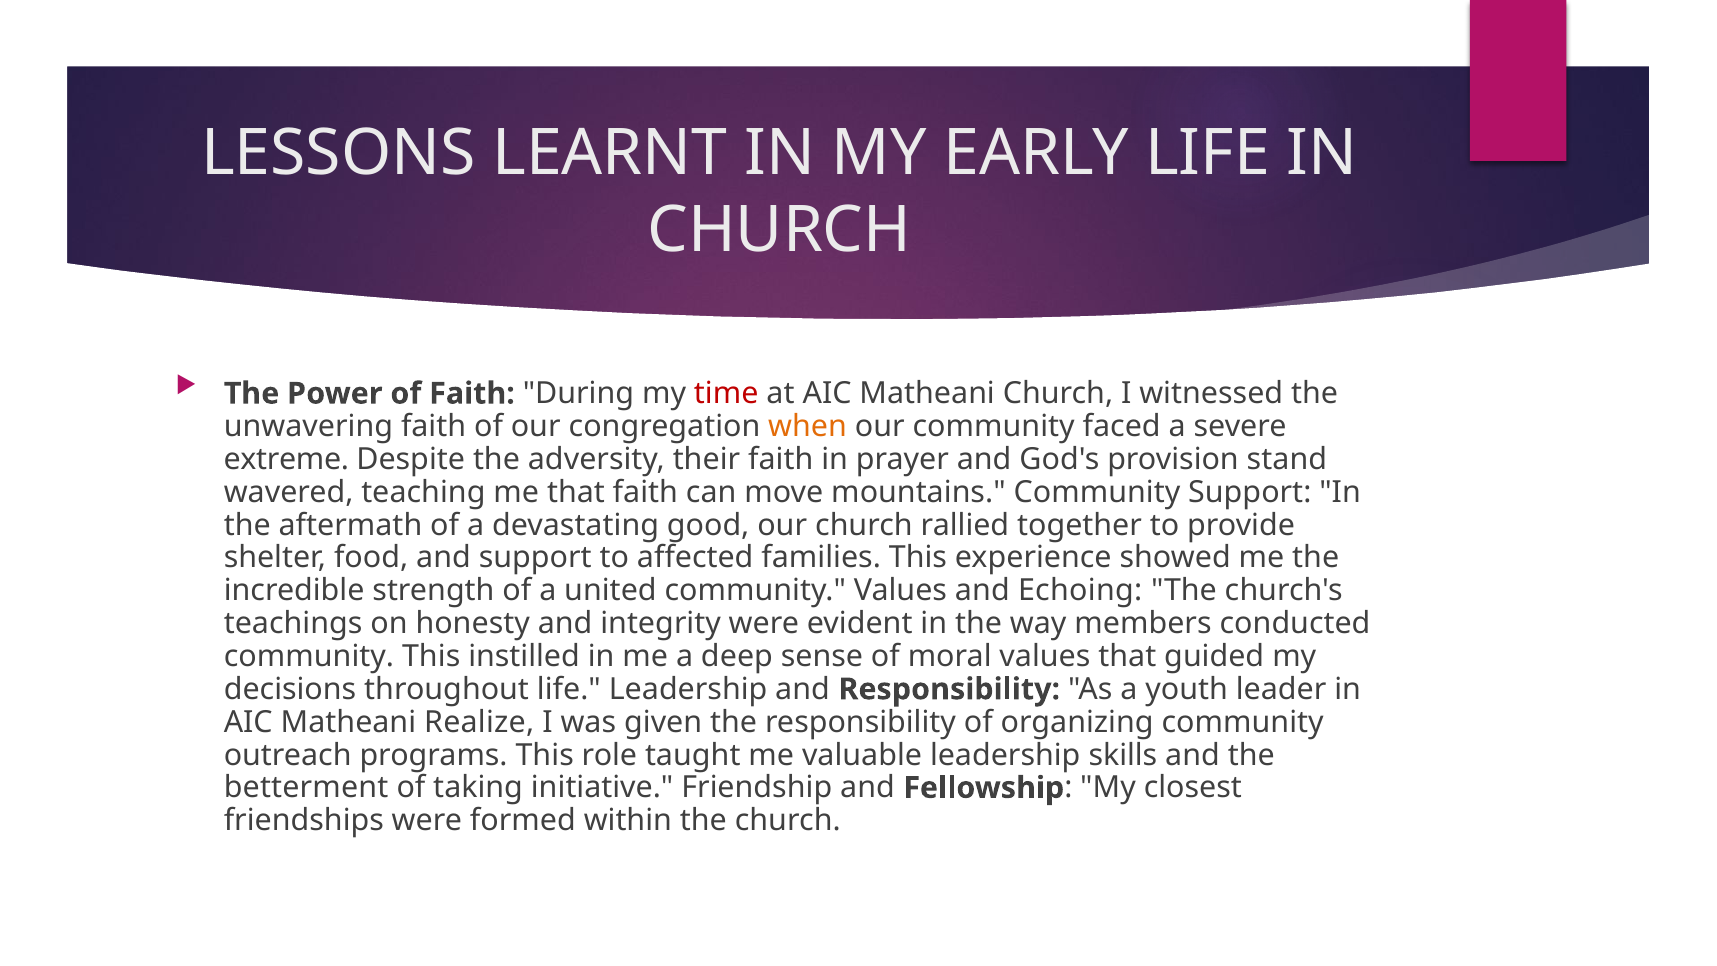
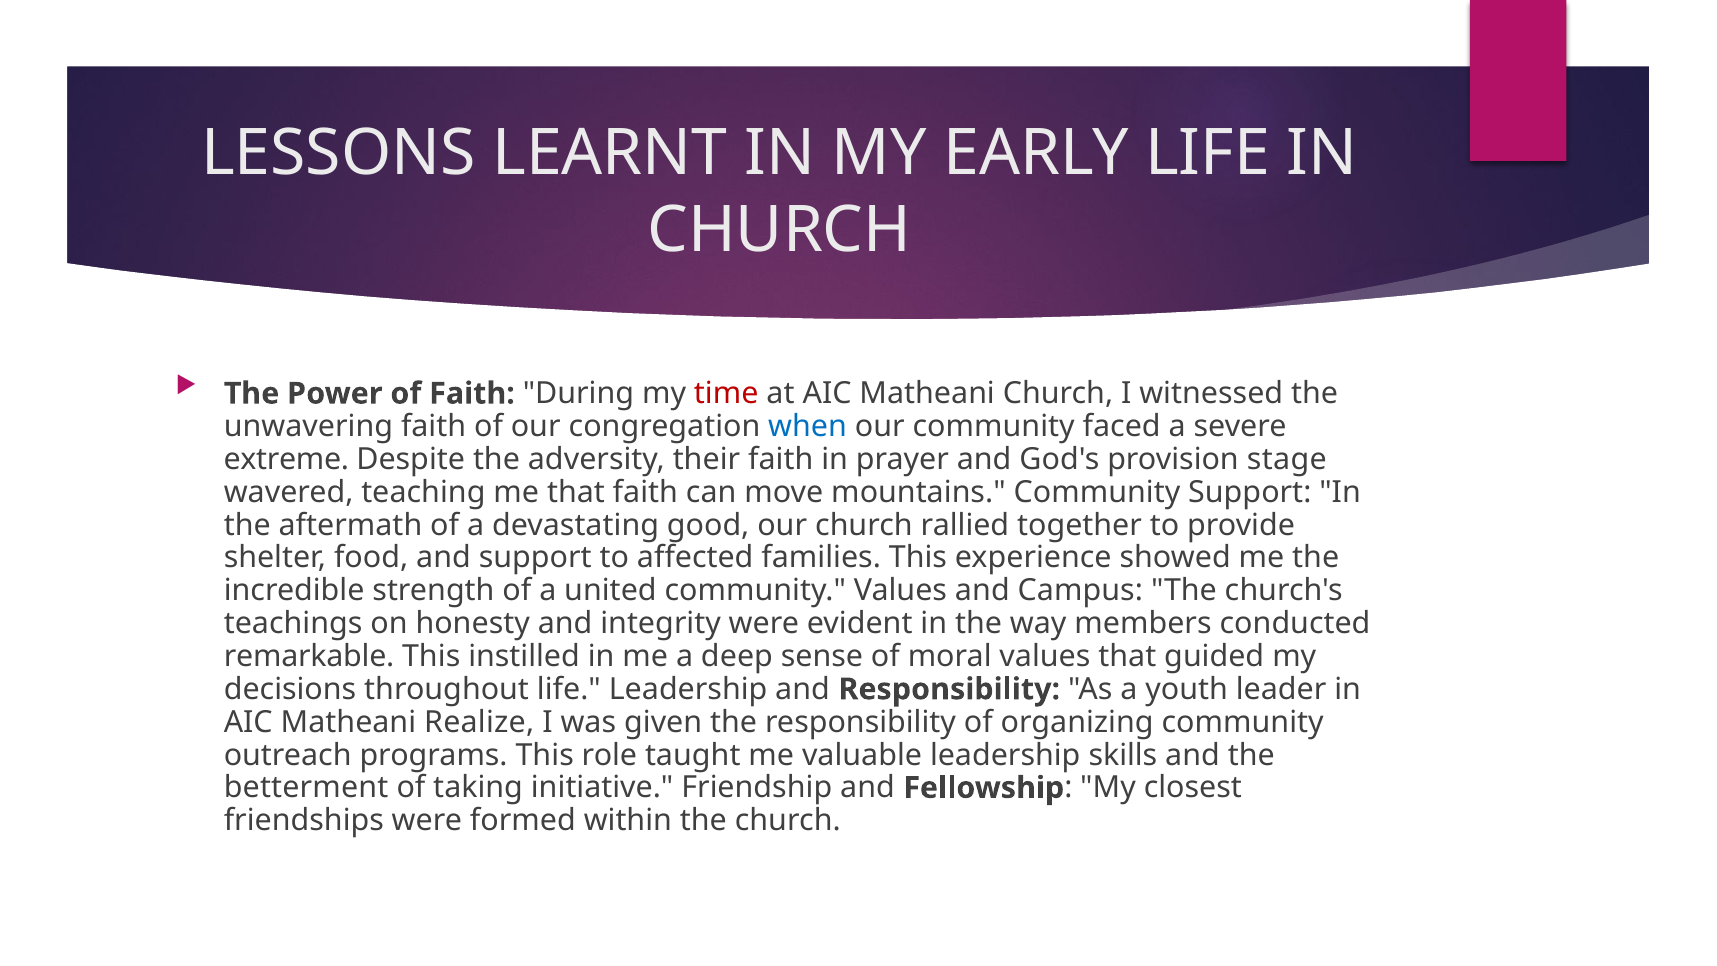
when colour: orange -> blue
stand: stand -> stage
Echoing: Echoing -> Campus
community at (309, 656): community -> remarkable
